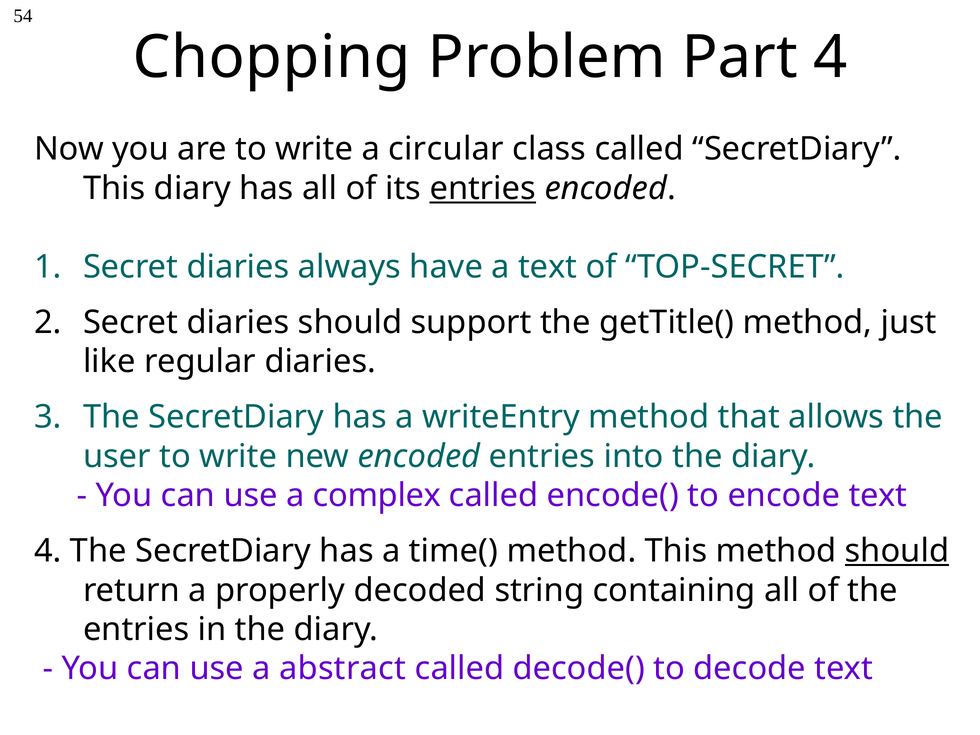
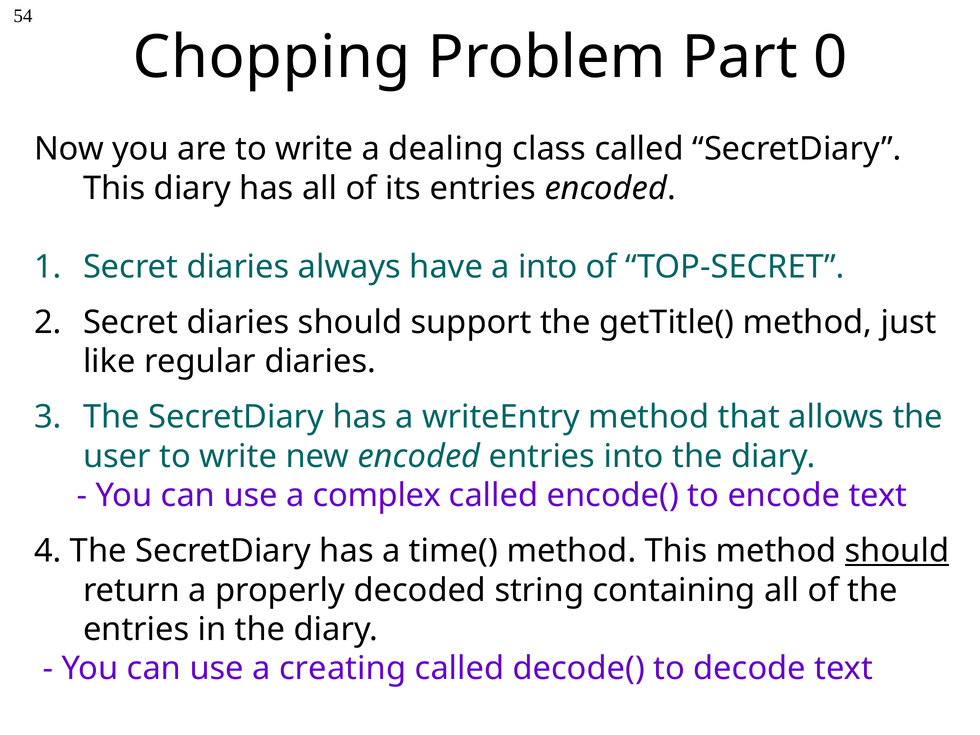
Part 4: 4 -> 0
circular: circular -> dealing
entries at (483, 188) underline: present -> none
a text: text -> into
abstract: abstract -> creating
